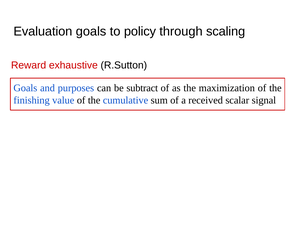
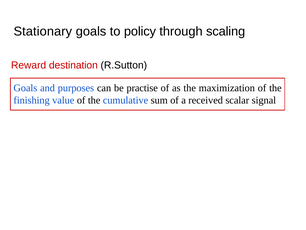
Evaluation: Evaluation -> Stationary
exhaustive: exhaustive -> destination
subtract: subtract -> practise
